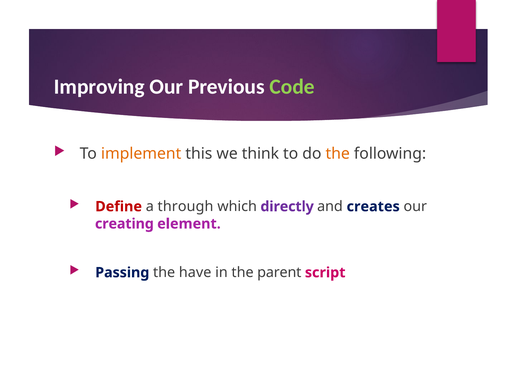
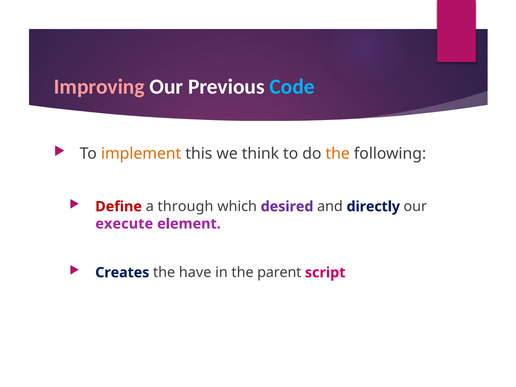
Improving colour: white -> pink
Code colour: light green -> light blue
directly: directly -> desired
creates: creates -> directly
creating: creating -> execute
Passing: Passing -> Creates
